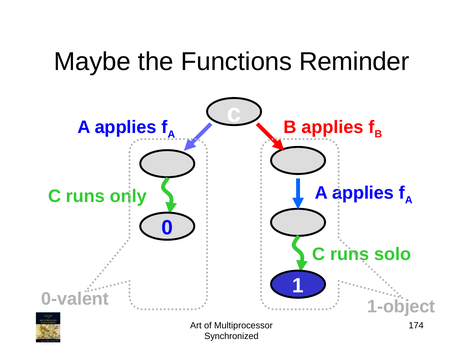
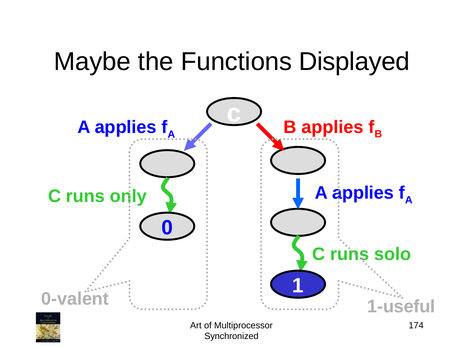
Reminder: Reminder -> Displayed
1-object: 1-object -> 1-useful
